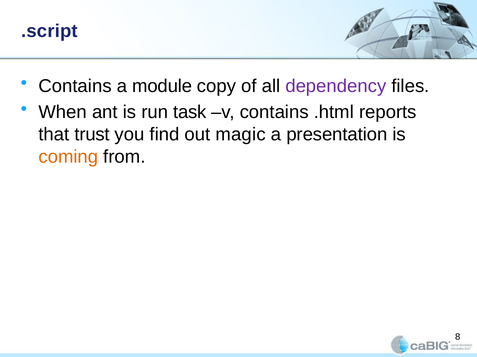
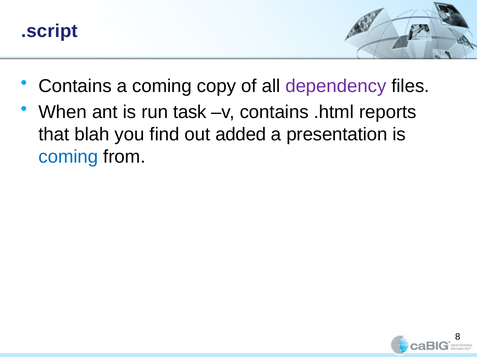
a module: module -> coming
trust: trust -> blah
magic: magic -> added
coming at (68, 157) colour: orange -> blue
